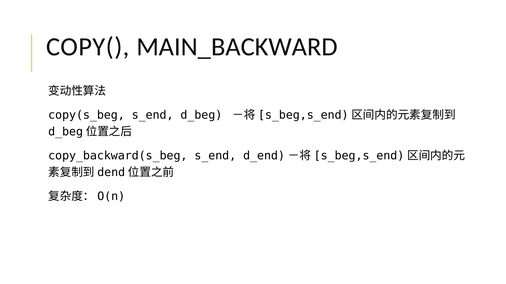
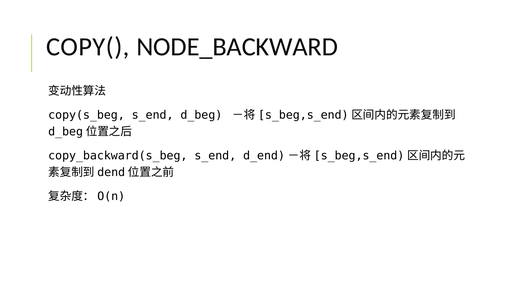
MAIN_BACKWARD: MAIN_BACKWARD -> NODE_BACKWARD
